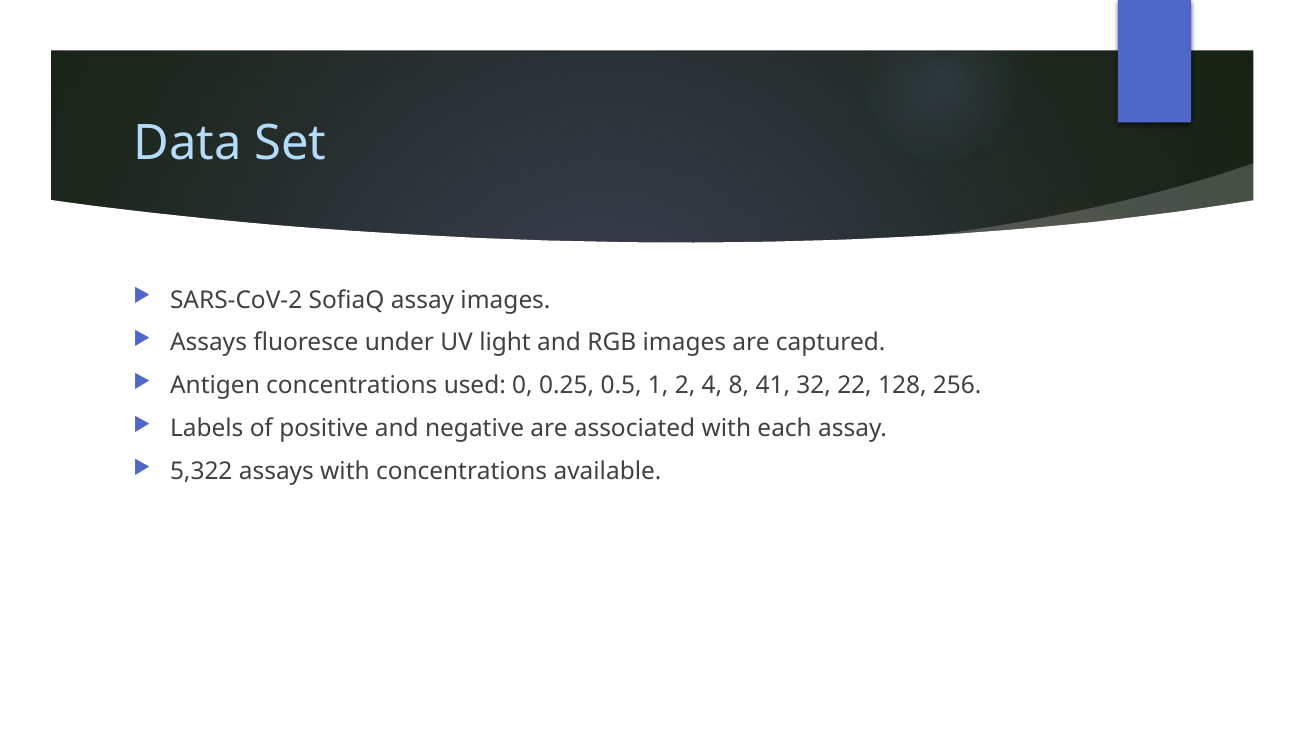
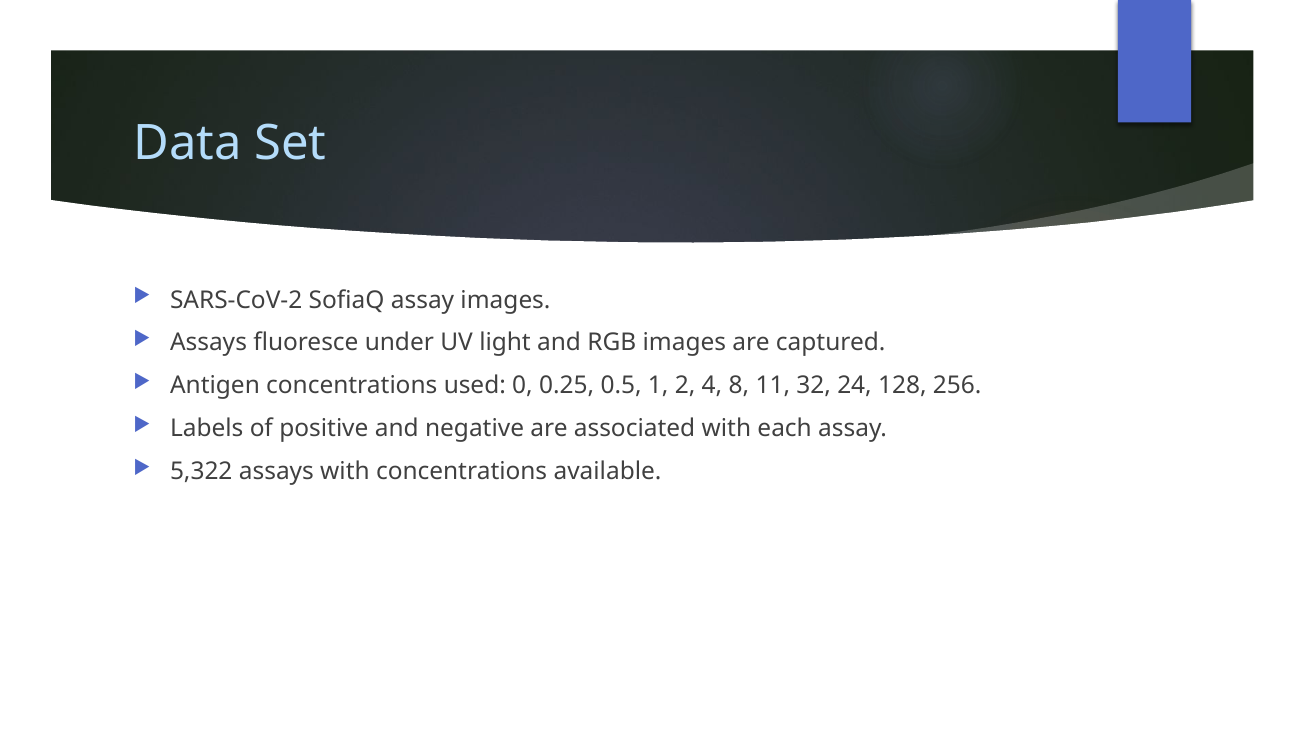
41: 41 -> 11
22: 22 -> 24
